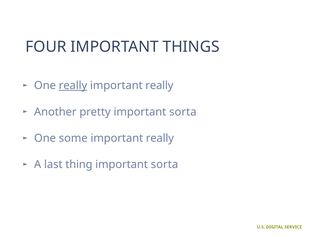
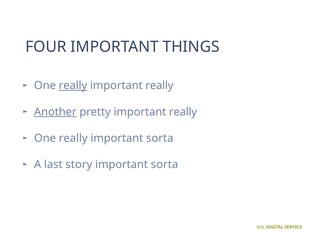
Another underline: none -> present
pretty important sorta: sorta -> really
some at (73, 139): some -> really
really at (160, 139): really -> sorta
thing: thing -> story
